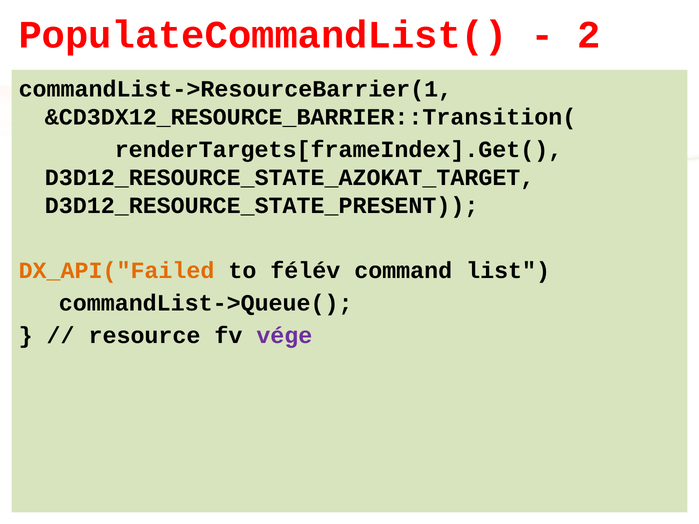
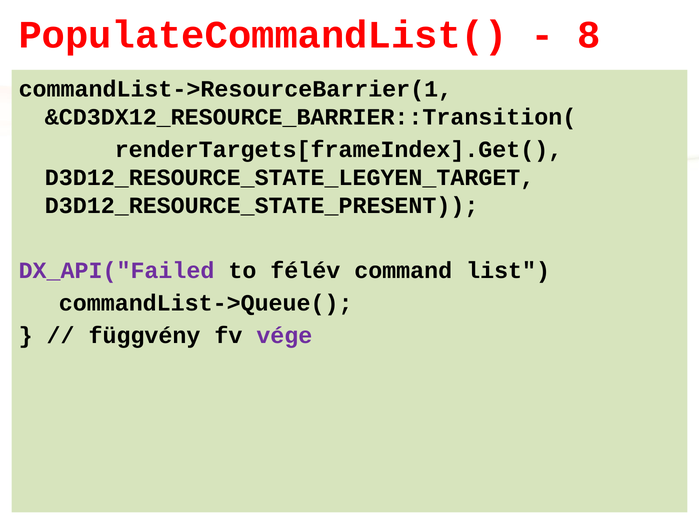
2: 2 -> 8
D3D12_RESOURCE_STATE_AZOKAT_TARGET: D3D12_RESOURCE_STATE_AZOKAT_TARGET -> D3D12_RESOURCE_STATE_LEGYEN_TARGET
DX_API("Failed colour: orange -> purple
resource: resource -> függvény
